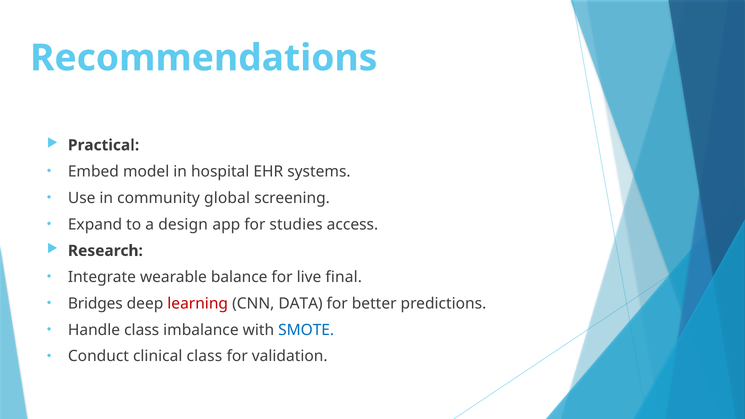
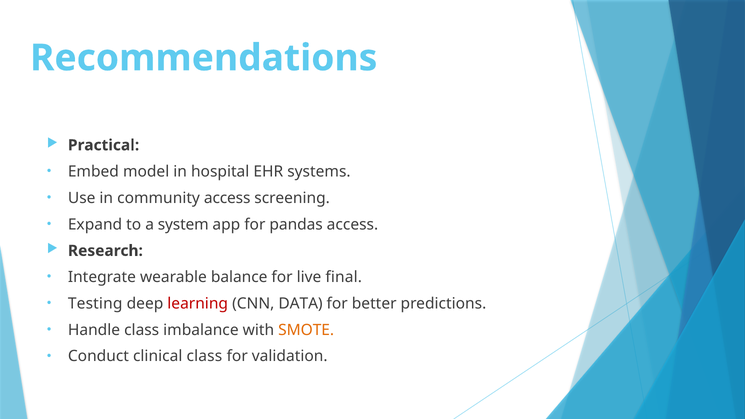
community global: global -> access
design: design -> system
studies: studies -> pandas
Bridges: Bridges -> Testing
SMOTE colour: blue -> orange
